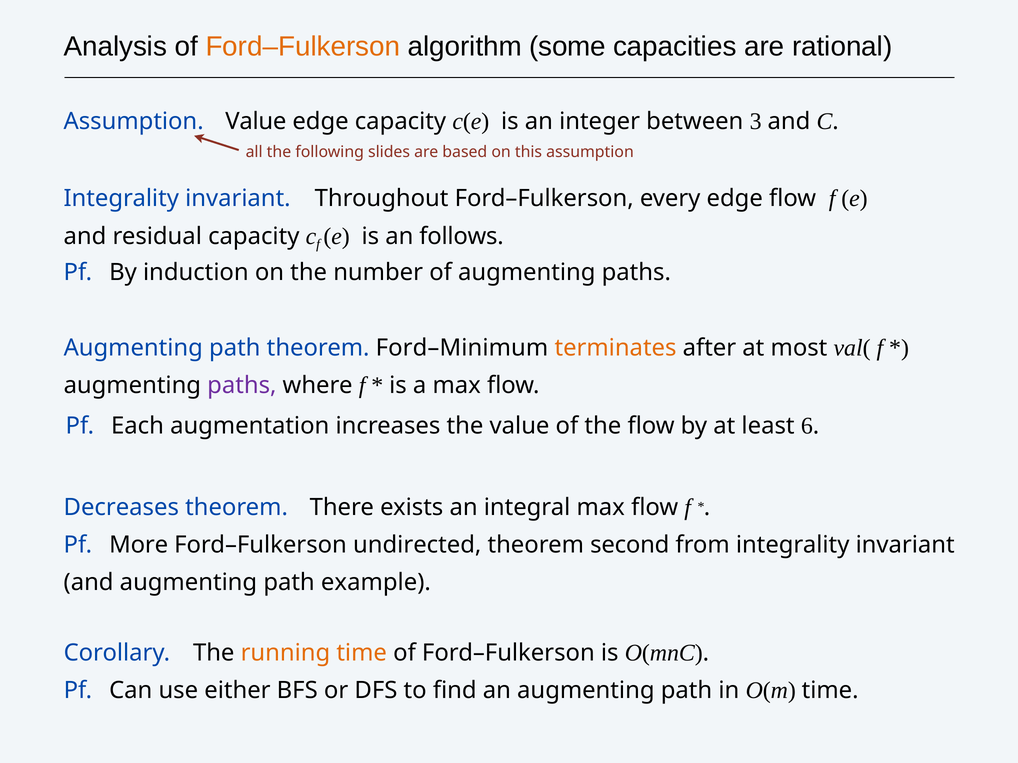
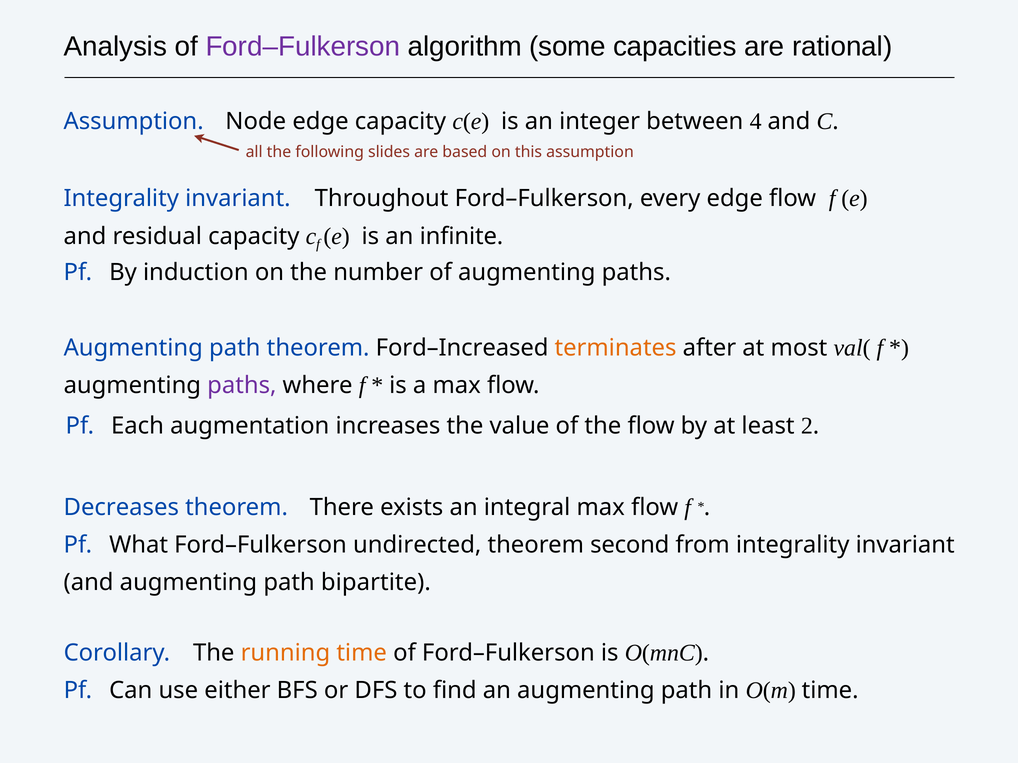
Ford–Fulkerson at (303, 46) colour: orange -> purple
Assumption Value: Value -> Node
3: 3 -> 4
follows: follows -> infinite
Ford–Minimum: Ford–Minimum -> Ford–Increased
6: 6 -> 2
More: More -> What
example: example -> bipartite
